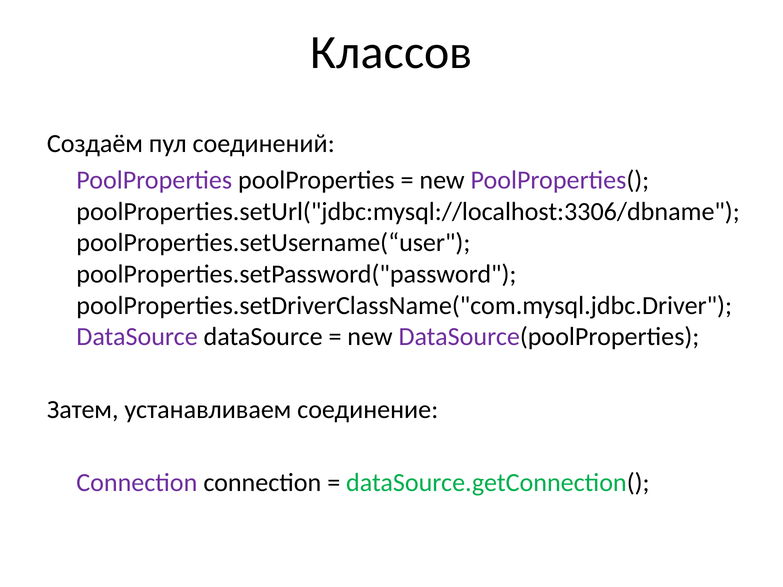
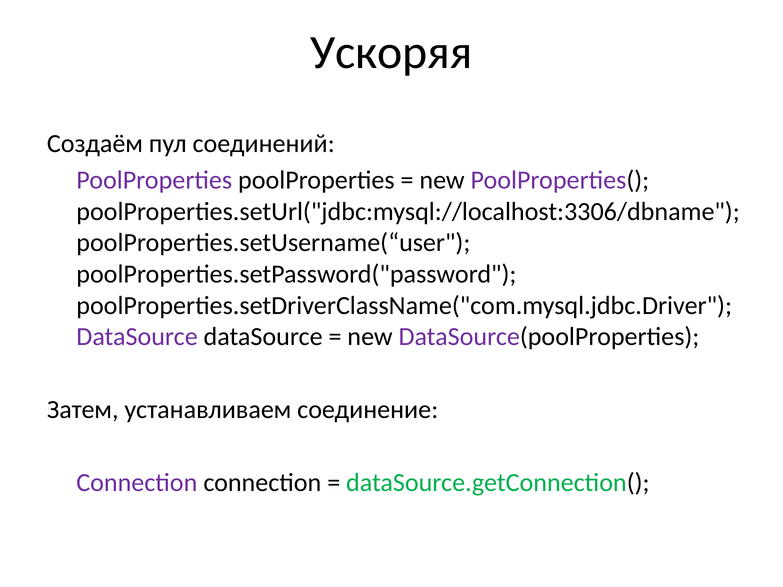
Классов: Классов -> Ускоряя
